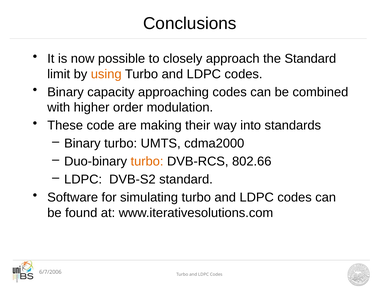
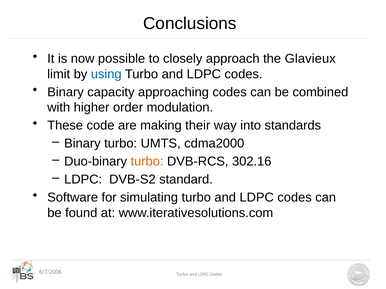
the Standard: Standard -> Glavieux
using colour: orange -> blue
802.66: 802.66 -> 302.16
